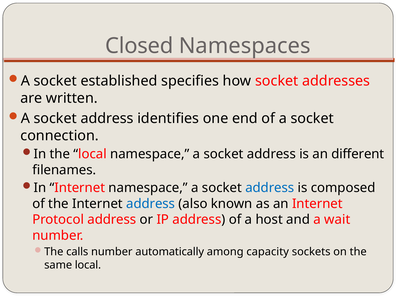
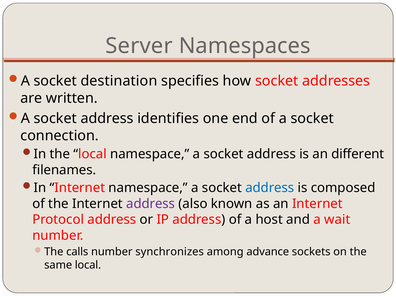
Closed: Closed -> Server
established: established -> destination
address at (151, 204) colour: blue -> purple
automatically: automatically -> synchronizes
capacity: capacity -> advance
